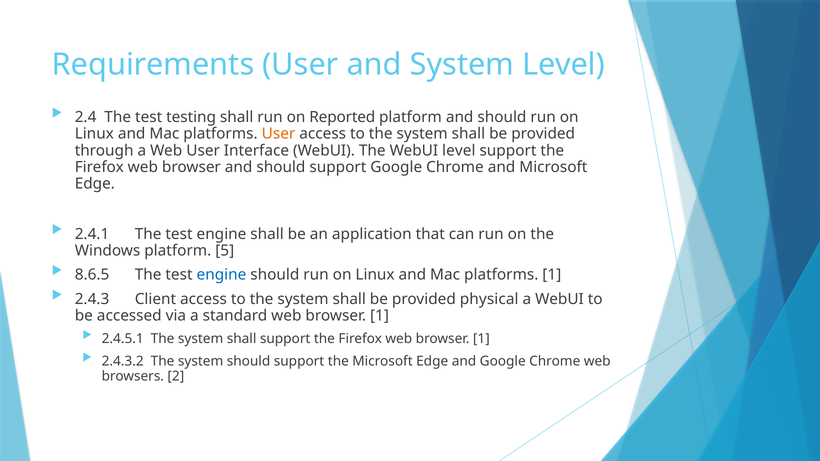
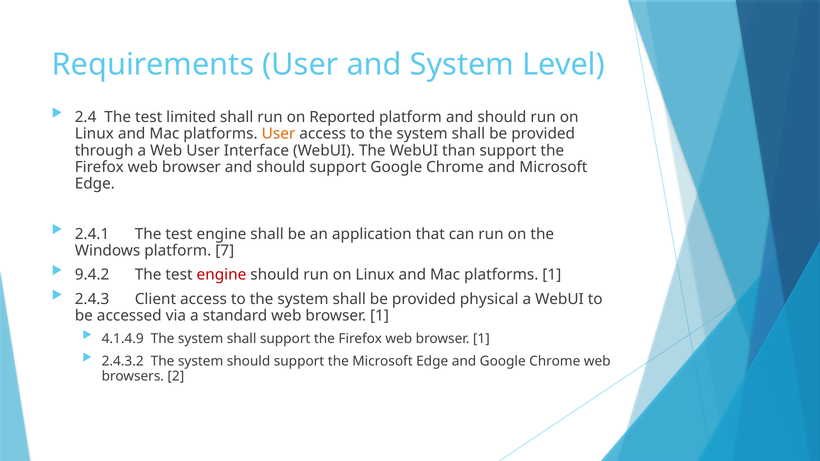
testing: testing -> limited
WebUI level: level -> than
5: 5 -> 7
8.6.5: 8.6.5 -> 9.4.2
engine at (221, 275) colour: blue -> red
2.4.5.1: 2.4.5.1 -> 4.1.4.9
